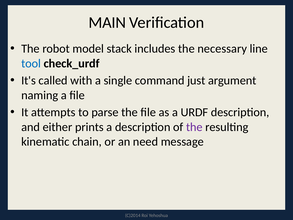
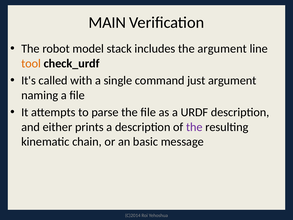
the necessary: necessary -> argument
tool colour: blue -> orange
need: need -> basic
